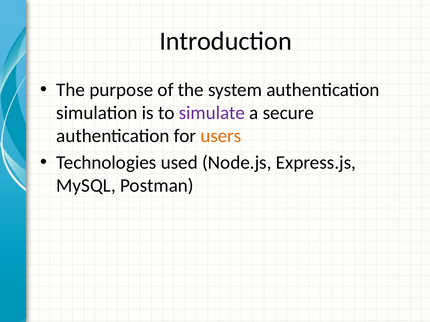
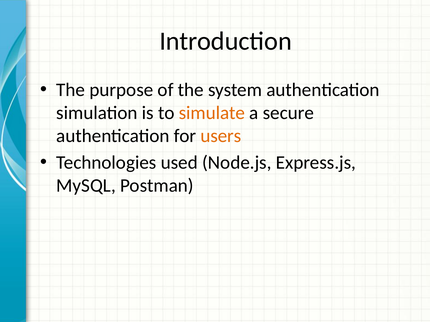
simulate colour: purple -> orange
